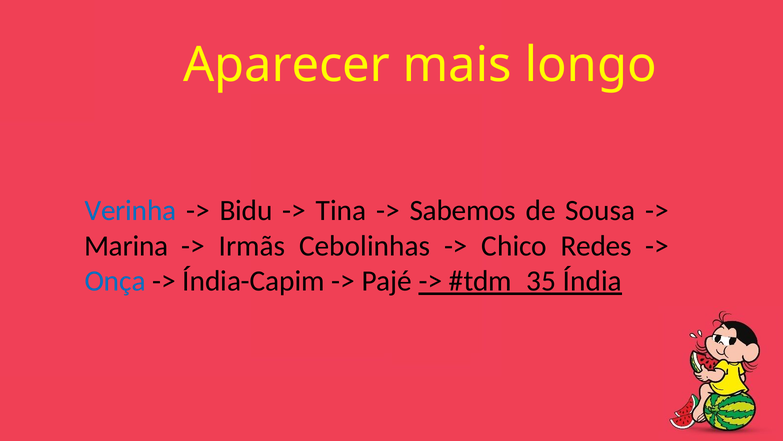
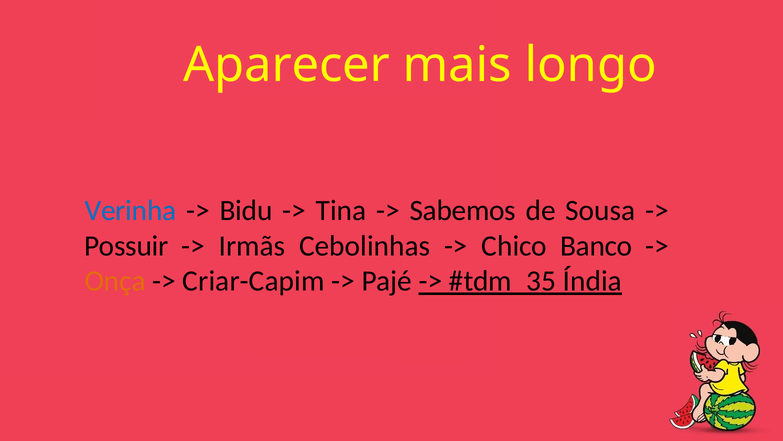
Marina: Marina -> Possuir
Redes: Redes -> Banco
Onça colour: blue -> orange
Índia-Capim: Índia-Capim -> Criar-Capim
